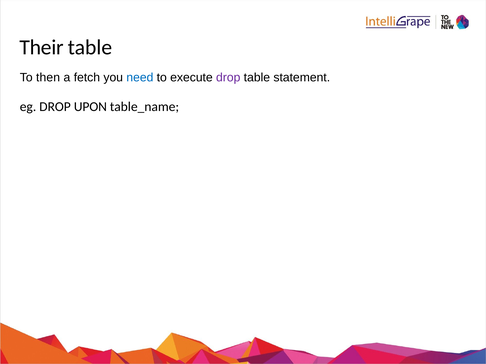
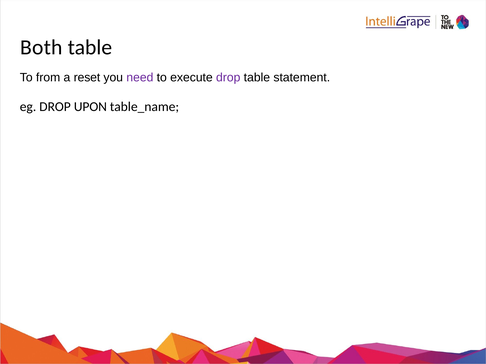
Their: Their -> Both
then: then -> from
fetch: fetch -> reset
need colour: blue -> purple
